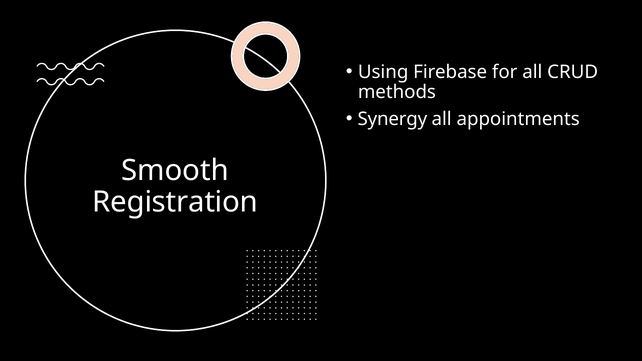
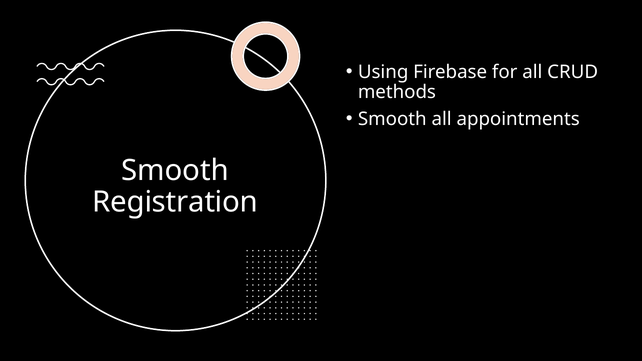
Synergy at (392, 119): Synergy -> Smooth
